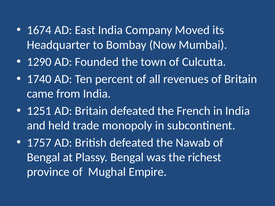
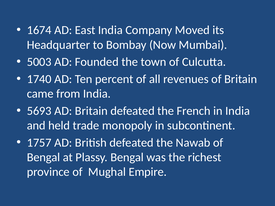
1290: 1290 -> 5003
1251: 1251 -> 5693
